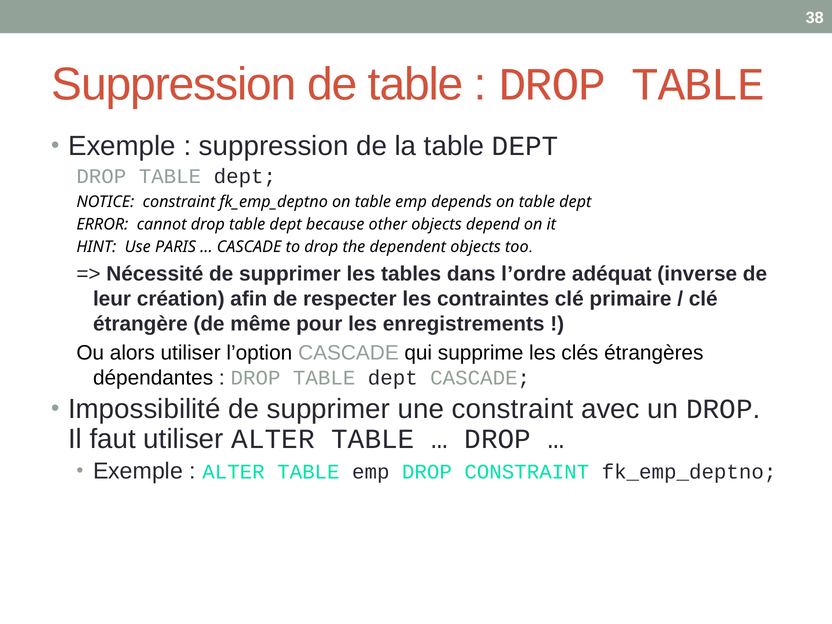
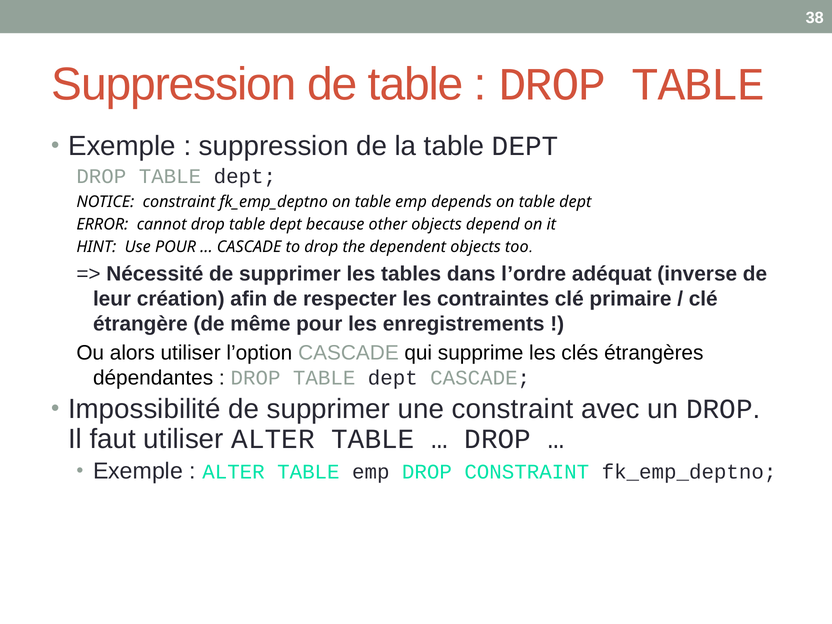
Use PARIS: PARIS -> POUR
